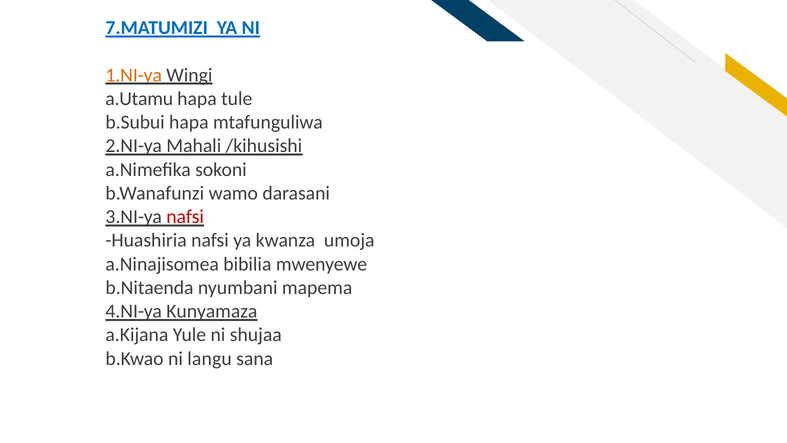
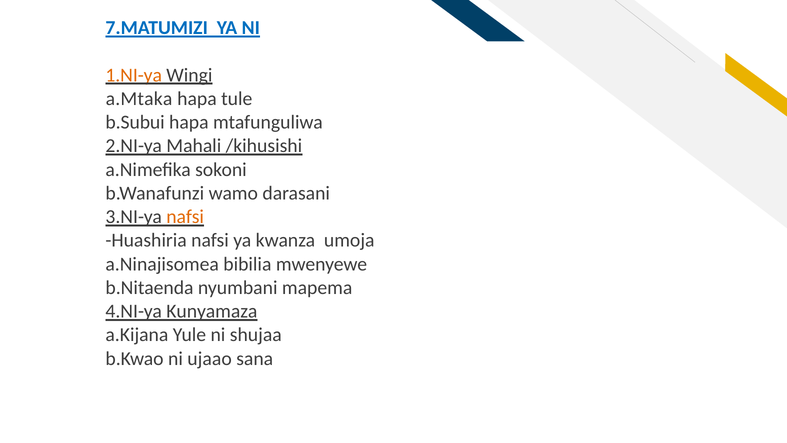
a.Utamu: a.Utamu -> a.Mtaka
nafsi at (185, 217) colour: red -> orange
langu: langu -> ujaao
